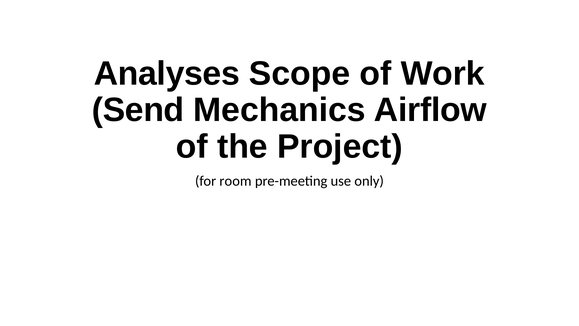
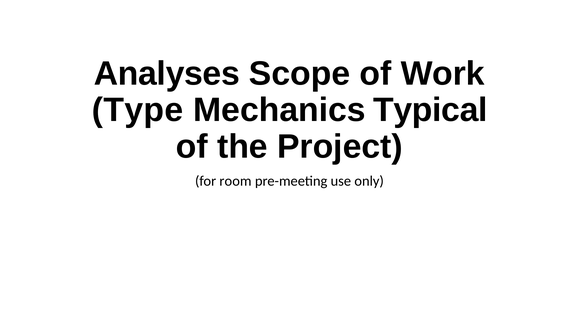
Send: Send -> Type
Airflow: Airflow -> Typical
